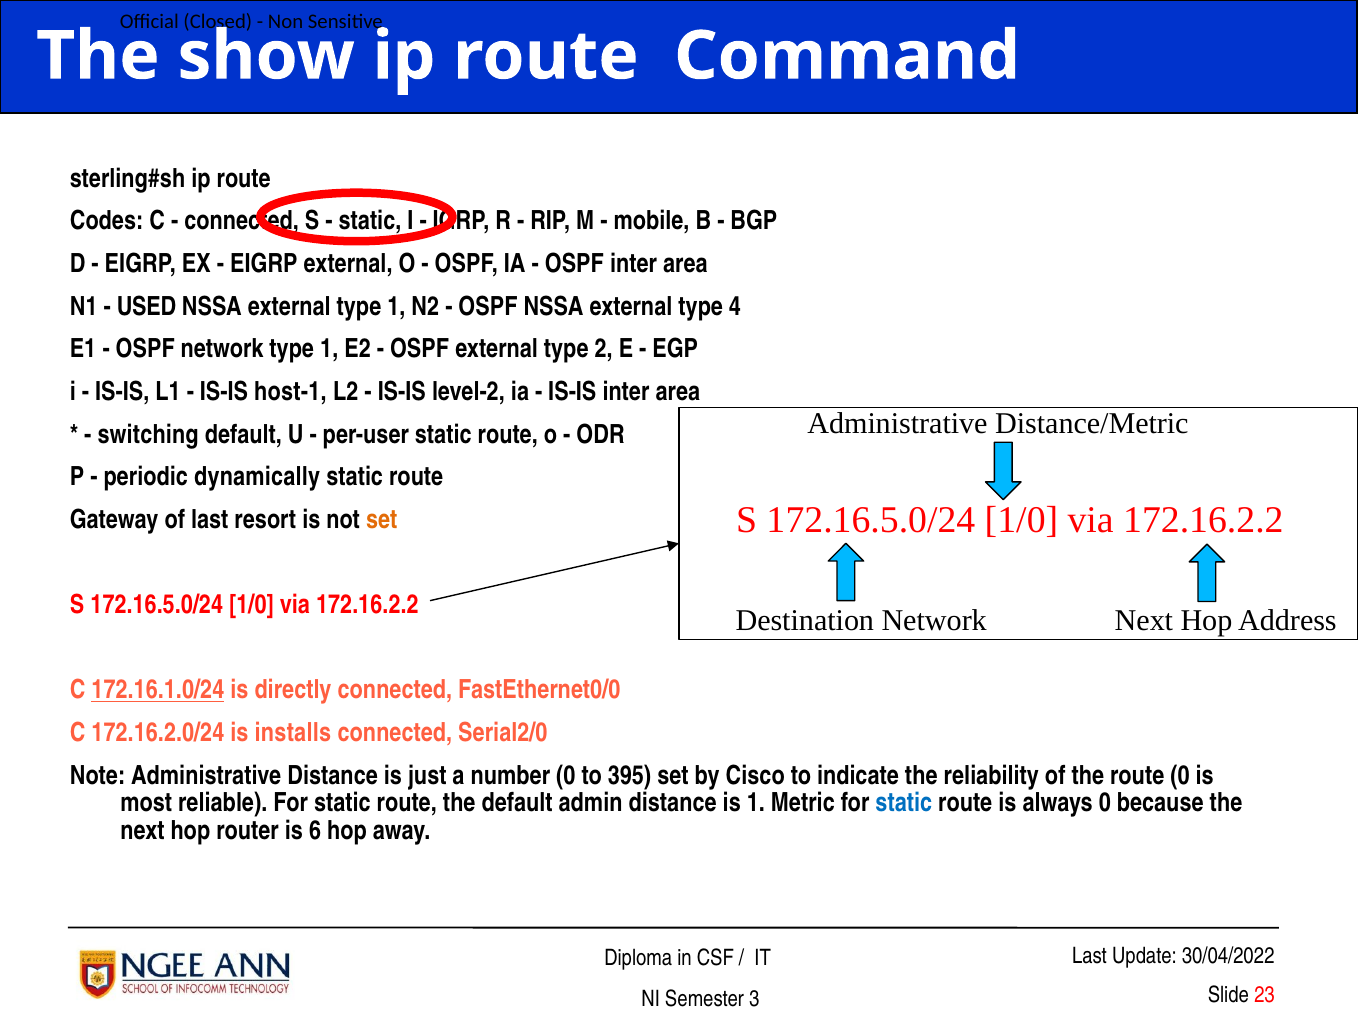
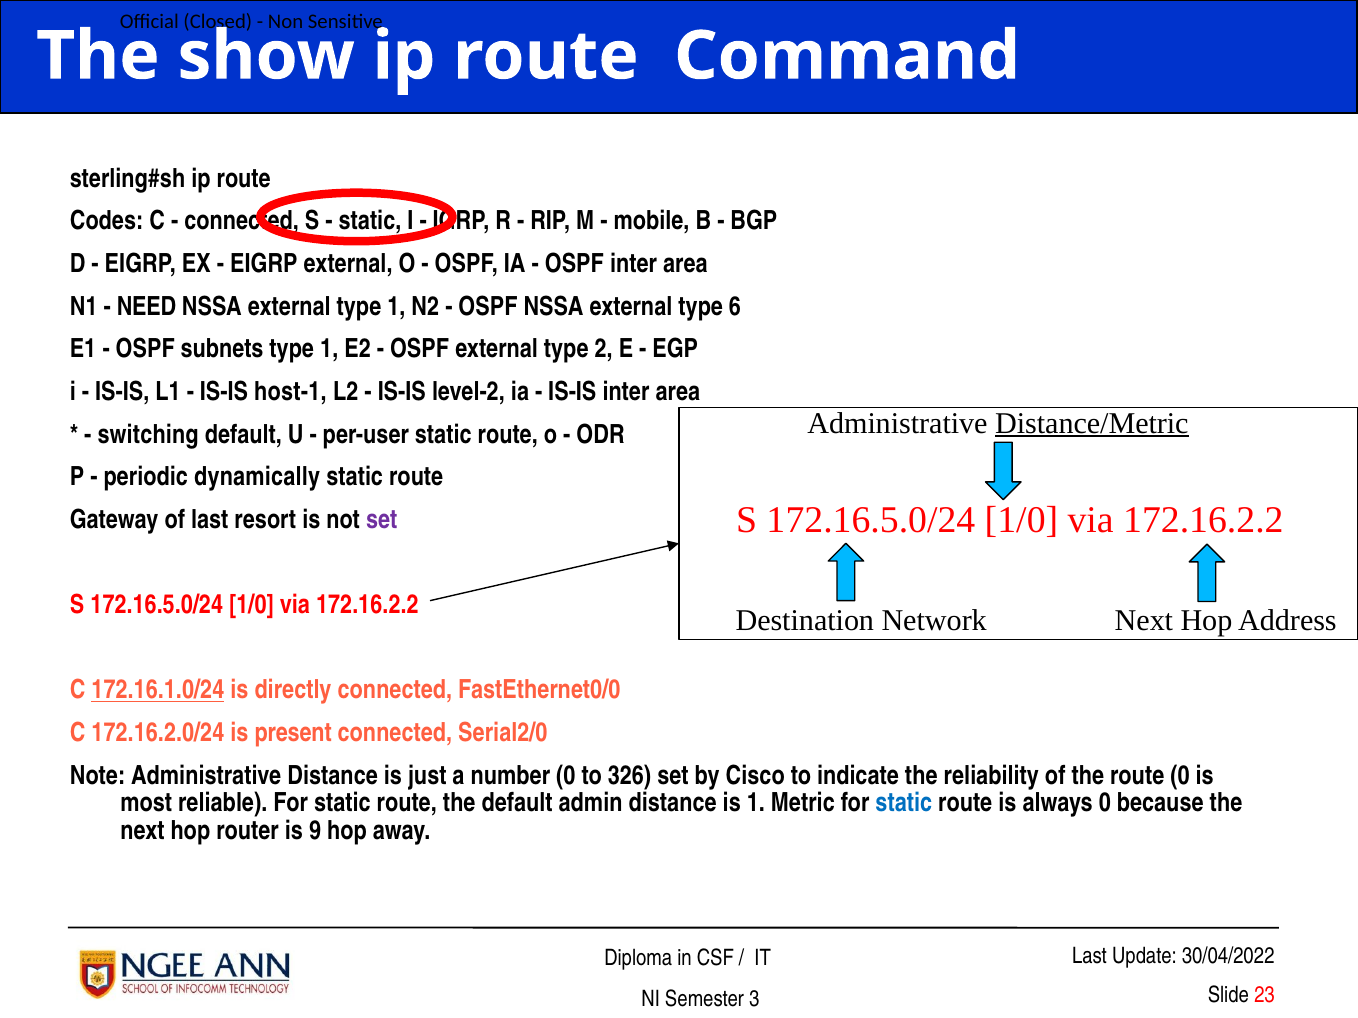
USED: USED -> NEED
4: 4 -> 6
OSPF network: network -> subnets
Distance/Metric underline: none -> present
set at (382, 520) colour: orange -> purple
installs: installs -> present
395: 395 -> 326
6: 6 -> 9
